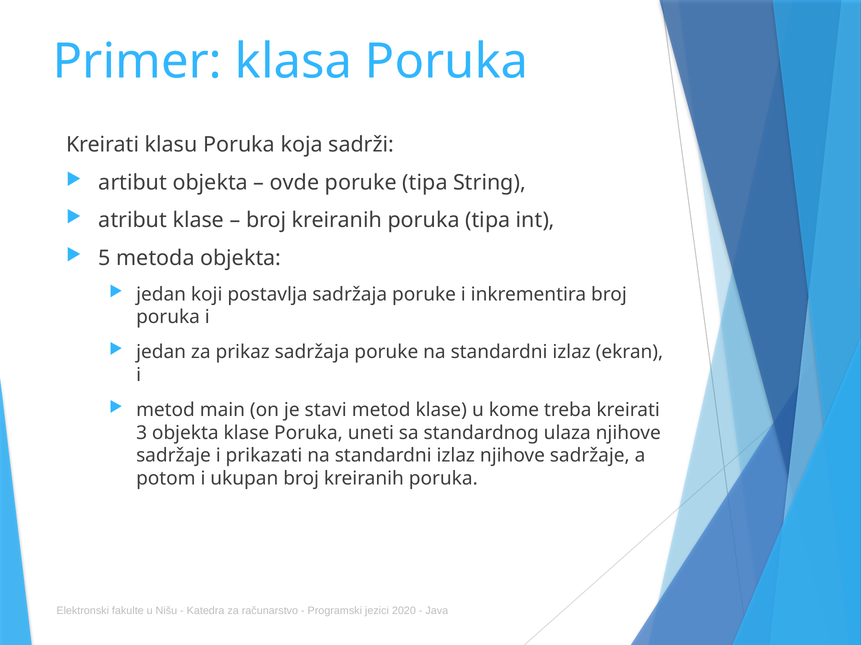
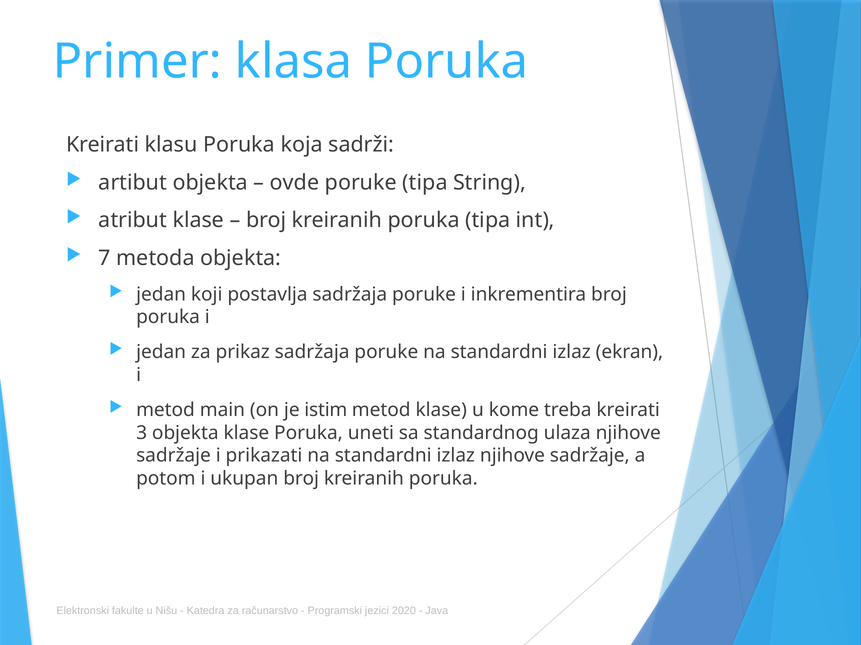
5: 5 -> 7
stavi: stavi -> istim
